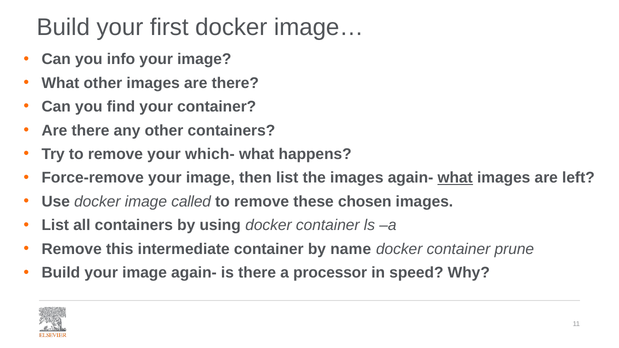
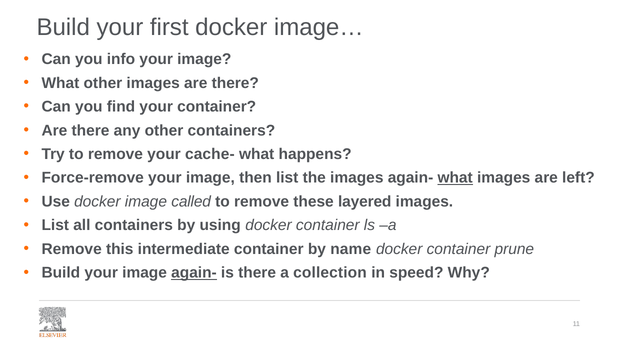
which-: which- -> cache-
chosen: chosen -> layered
again- at (194, 273) underline: none -> present
processor: processor -> collection
